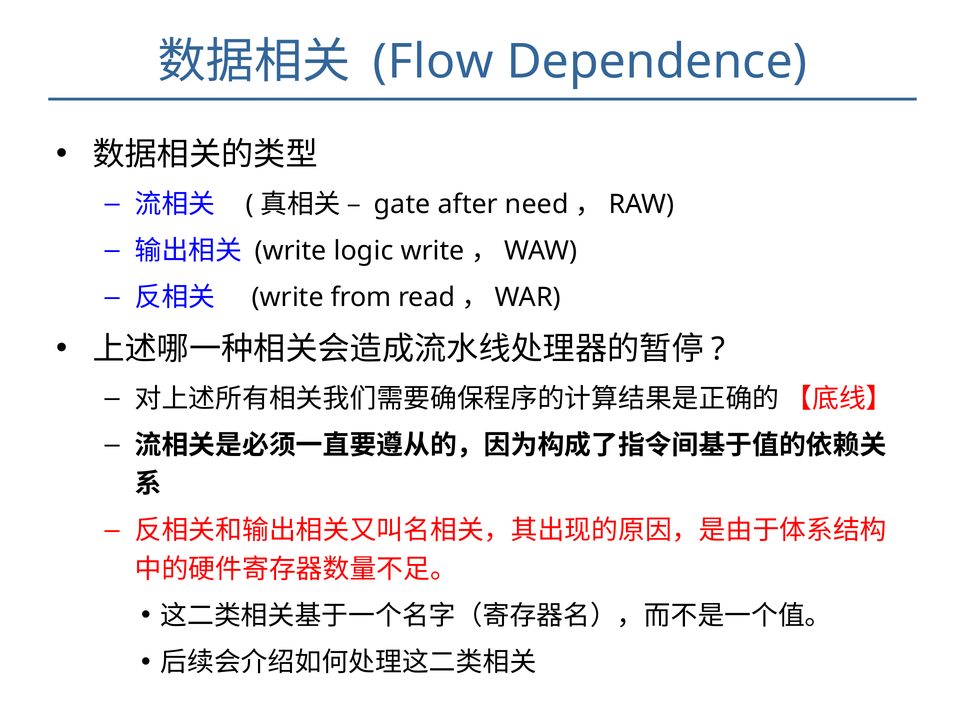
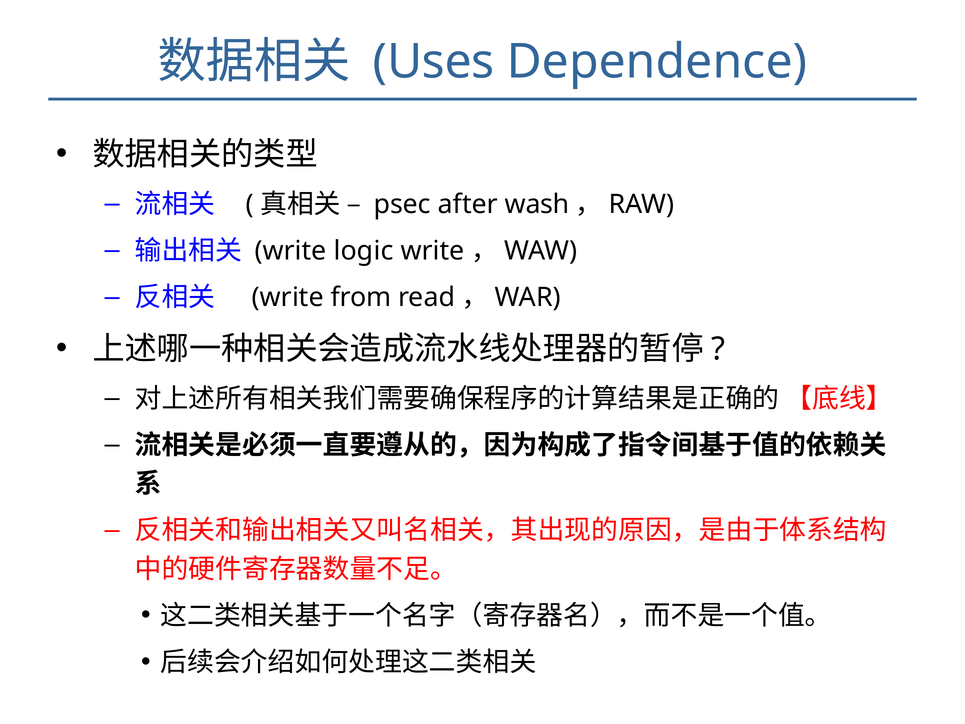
Flow: Flow -> Uses
gate: gate -> psec
need: need -> wash
